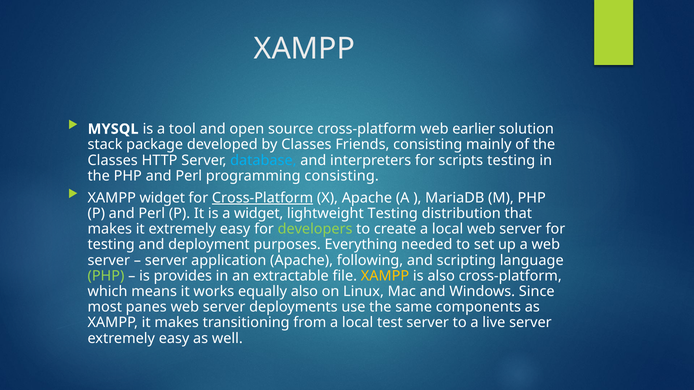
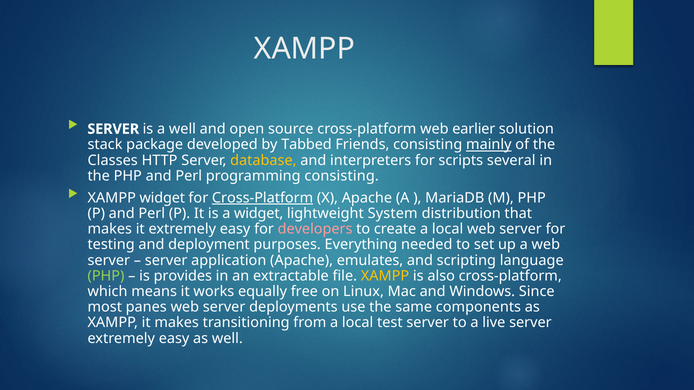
MYSQL at (113, 129): MYSQL -> SERVER
a tool: tool -> well
by Classes: Classes -> Tabbed
mainly underline: none -> present
database colour: light blue -> yellow
scripts testing: testing -> several
lightweight Testing: Testing -> System
developers colour: light green -> pink
following: following -> emulates
equally also: also -> free
